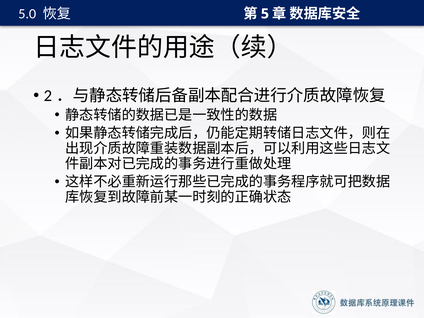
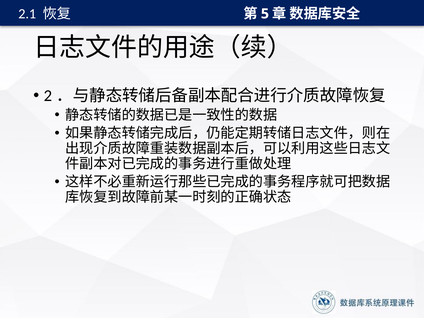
5.0: 5.0 -> 2.1
